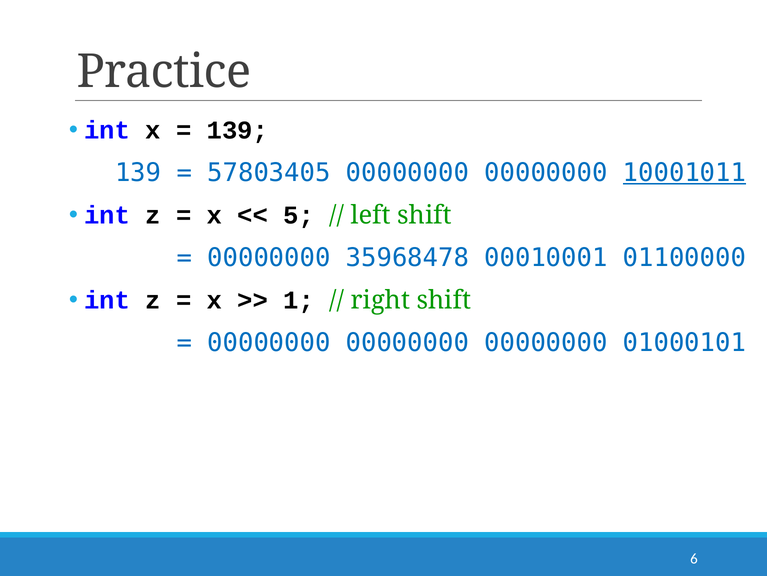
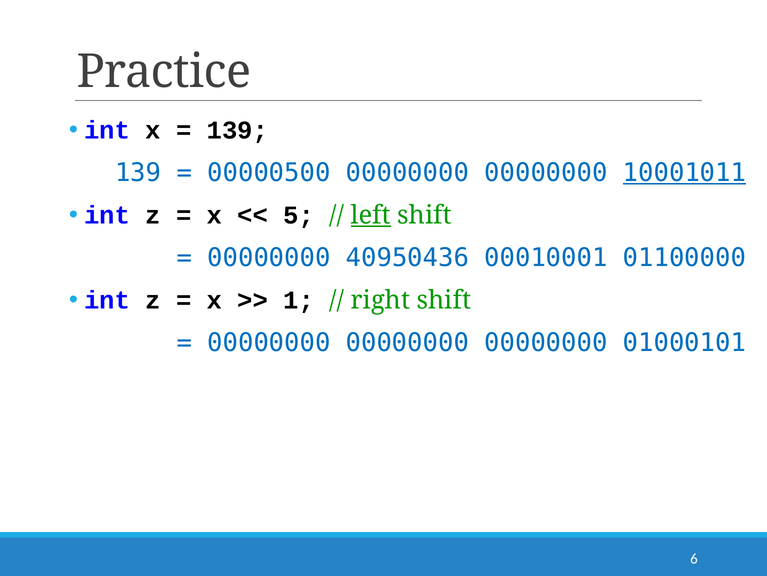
57803405: 57803405 -> 00000500
left underline: none -> present
35968478: 35968478 -> 40950436
